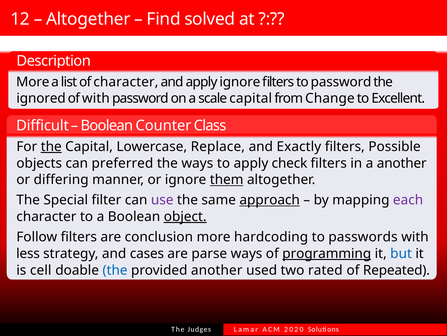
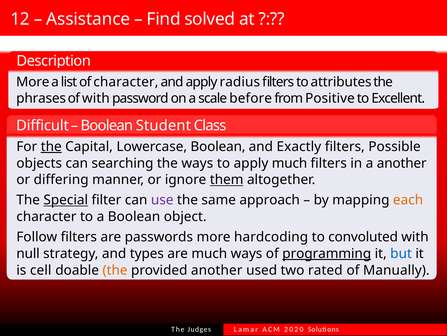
Altogether at (88, 19): Altogether -> Assistance
apply ignore: ignore -> radius
to password: password -> attributes
ignored: ignored -> phrases
scale capital: capital -> before
Change: Change -> Positive
Counter: Counter -> Student
Lowercase Replace: Replace -> Boolean
preferred: preferred -> searching
apply check: check -> much
Special underline: none -> present
approach underline: present -> none
each colour: purple -> orange
object underline: present -> none
conclusion: conclusion -> passwords
passwords: passwords -> convoluted
less: less -> null
cases: cases -> types
are parse: parse -> much
the at (115, 270) colour: blue -> orange
Repeated: Repeated -> Manually
